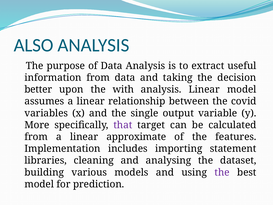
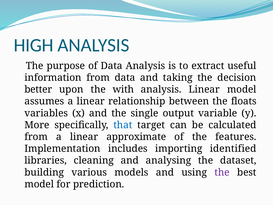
ALSO: ALSO -> HIGH
covid: covid -> floats
that colour: purple -> blue
statement: statement -> identified
